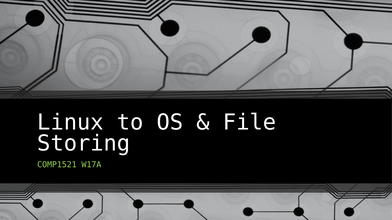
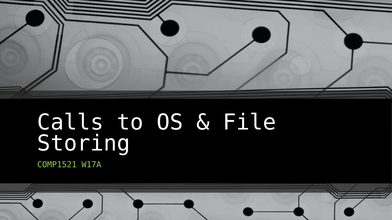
Linux: Linux -> Calls
